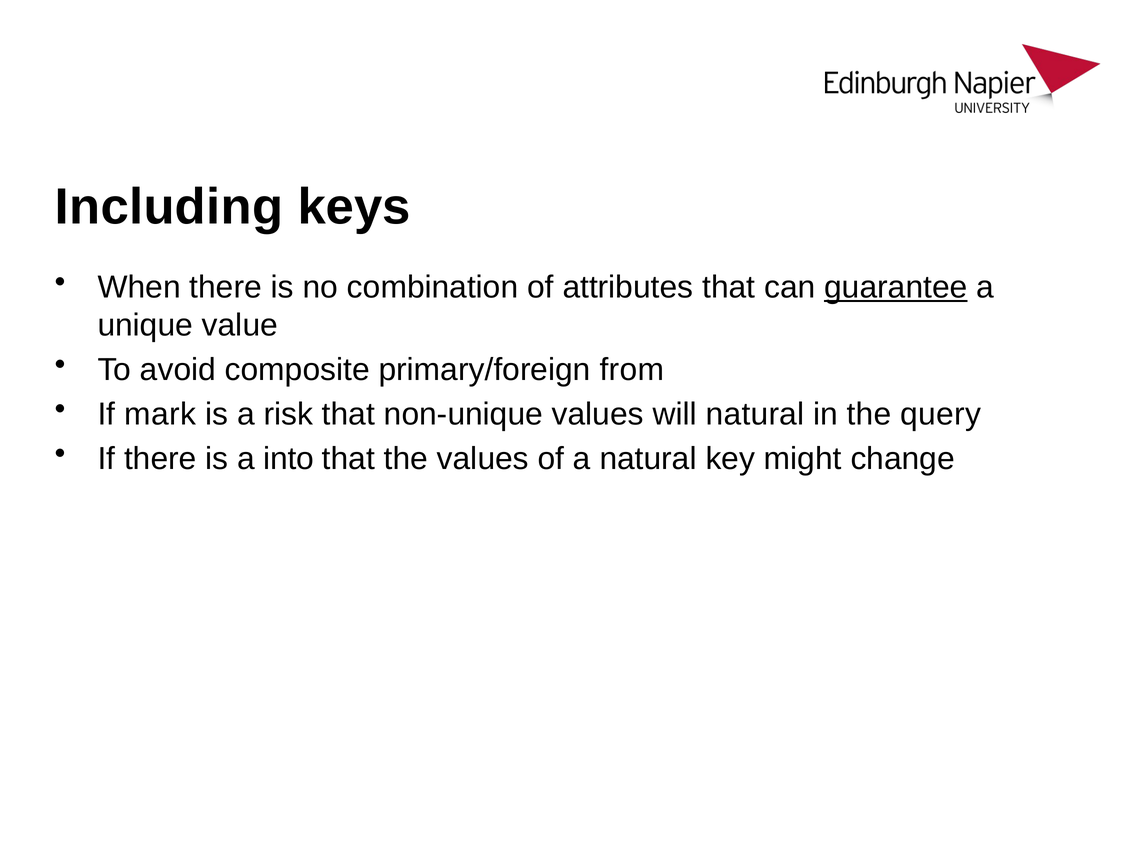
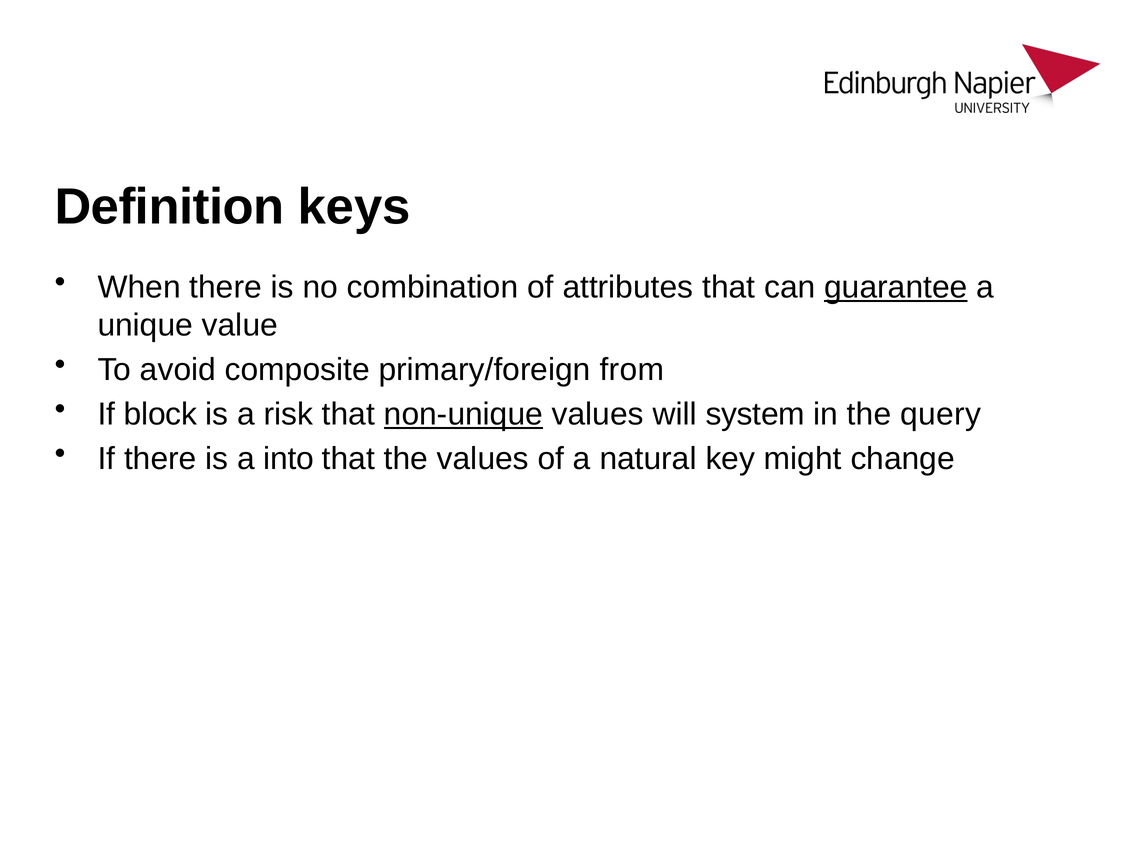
Including: Including -> Definition
mark: mark -> block
non-unique underline: none -> present
will natural: natural -> system
